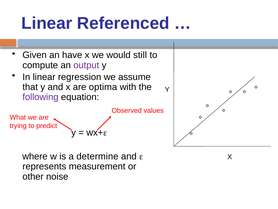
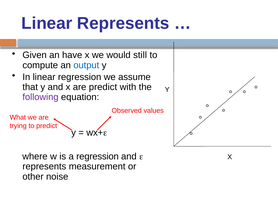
Linear Referenced: Referenced -> Represents
output colour: purple -> blue
are optima: optima -> predict
a determine: determine -> regression
